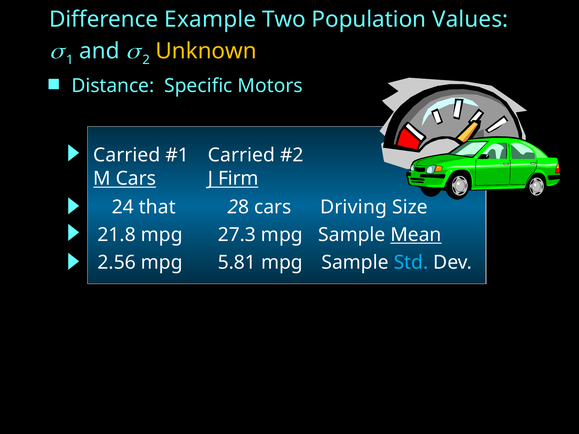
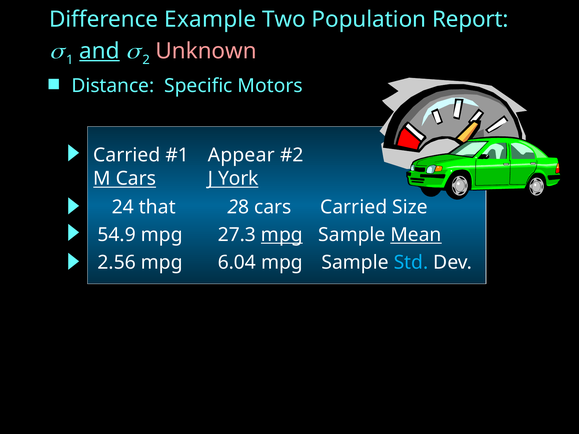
Values: Values -> Report
and underline: none -> present
Unknown colour: yellow -> pink
Carried at (241, 155): Carried -> Appear
Firm: Firm -> York
Driving at (354, 207): Driving -> Carried
21.8: 21.8 -> 54.9
mpg at (282, 235) underline: none -> present
5.81: 5.81 -> 6.04
